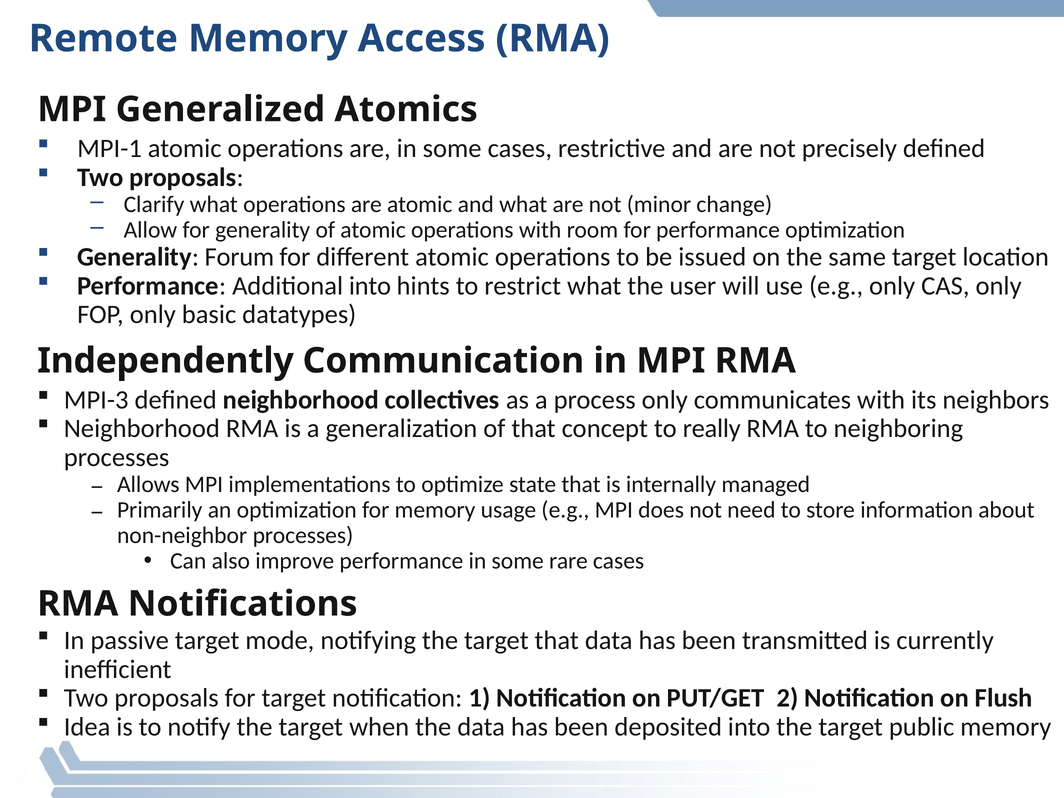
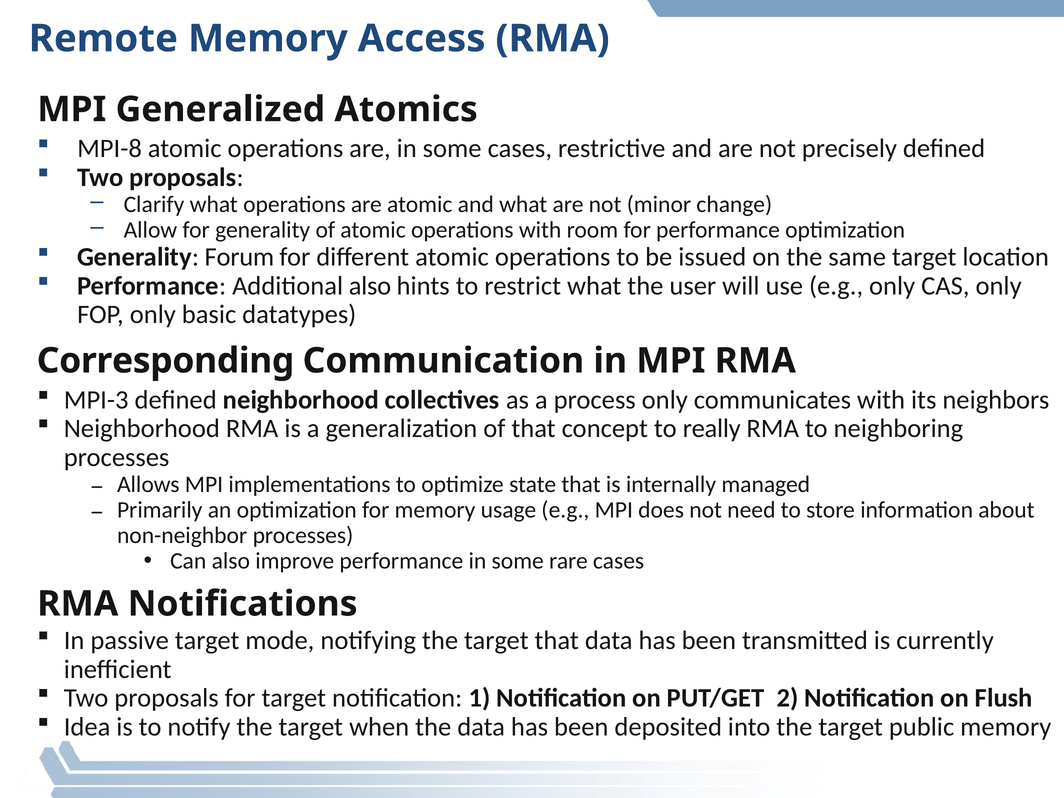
MPI-1: MPI-1 -> MPI-8
Additional into: into -> also
Independently: Independently -> Corresponding
